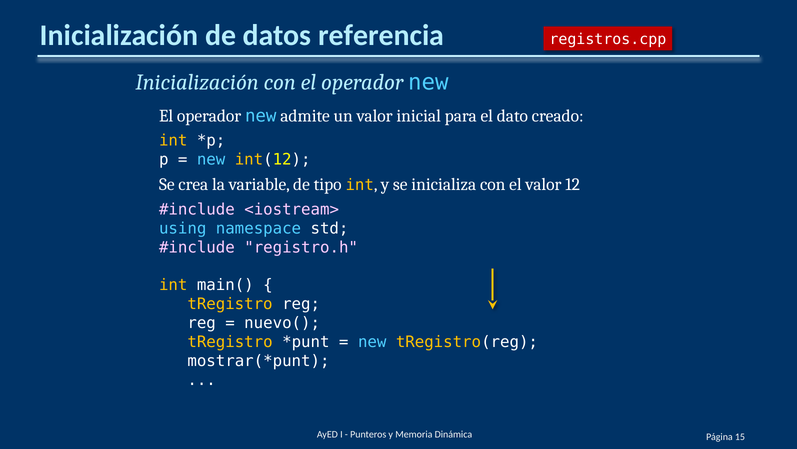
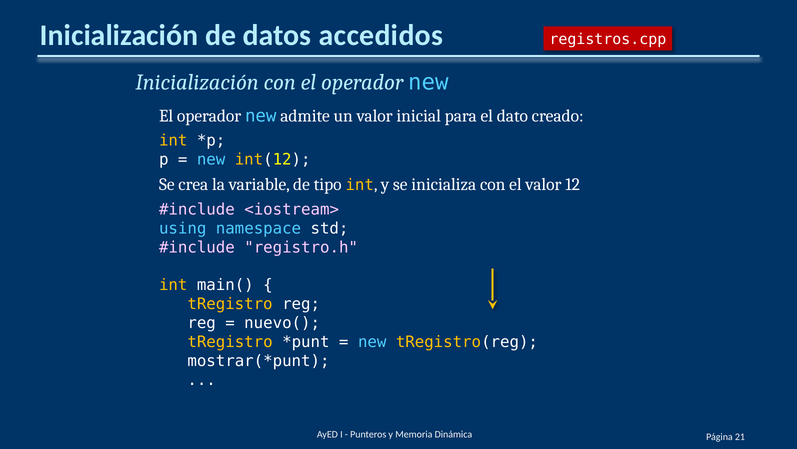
referencia: referencia -> accedidos
15: 15 -> 21
